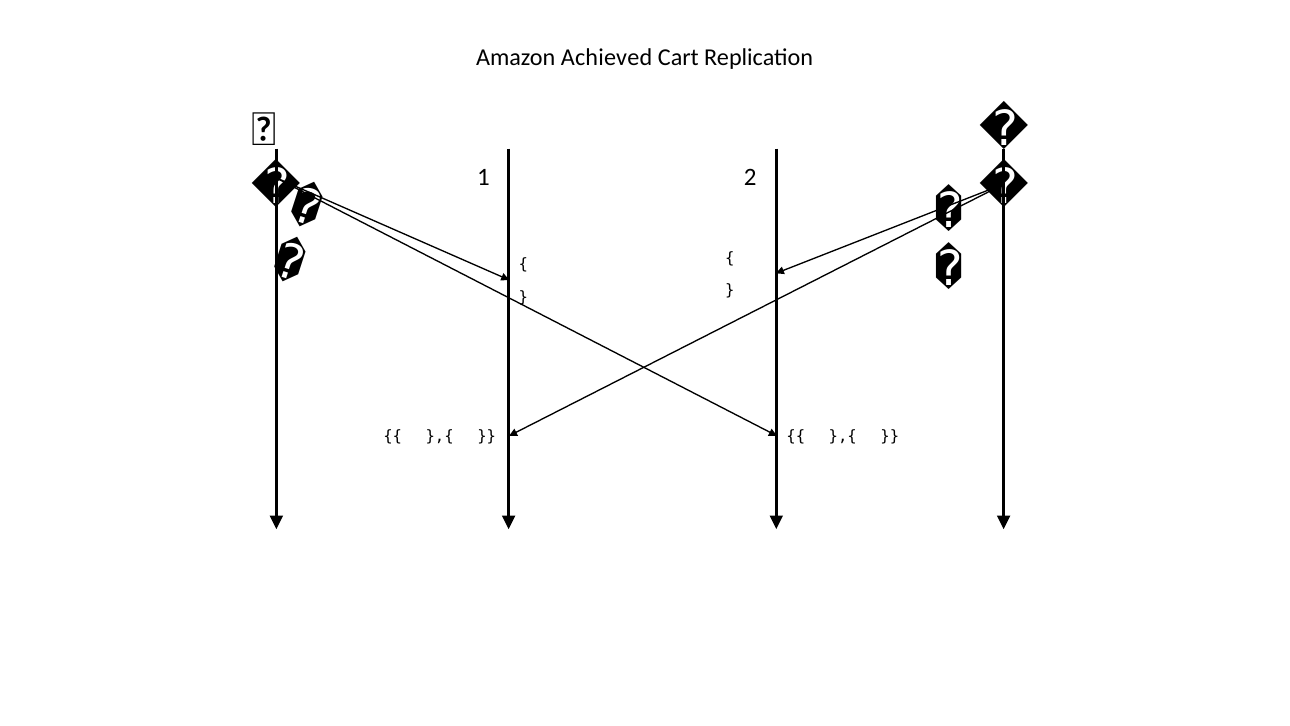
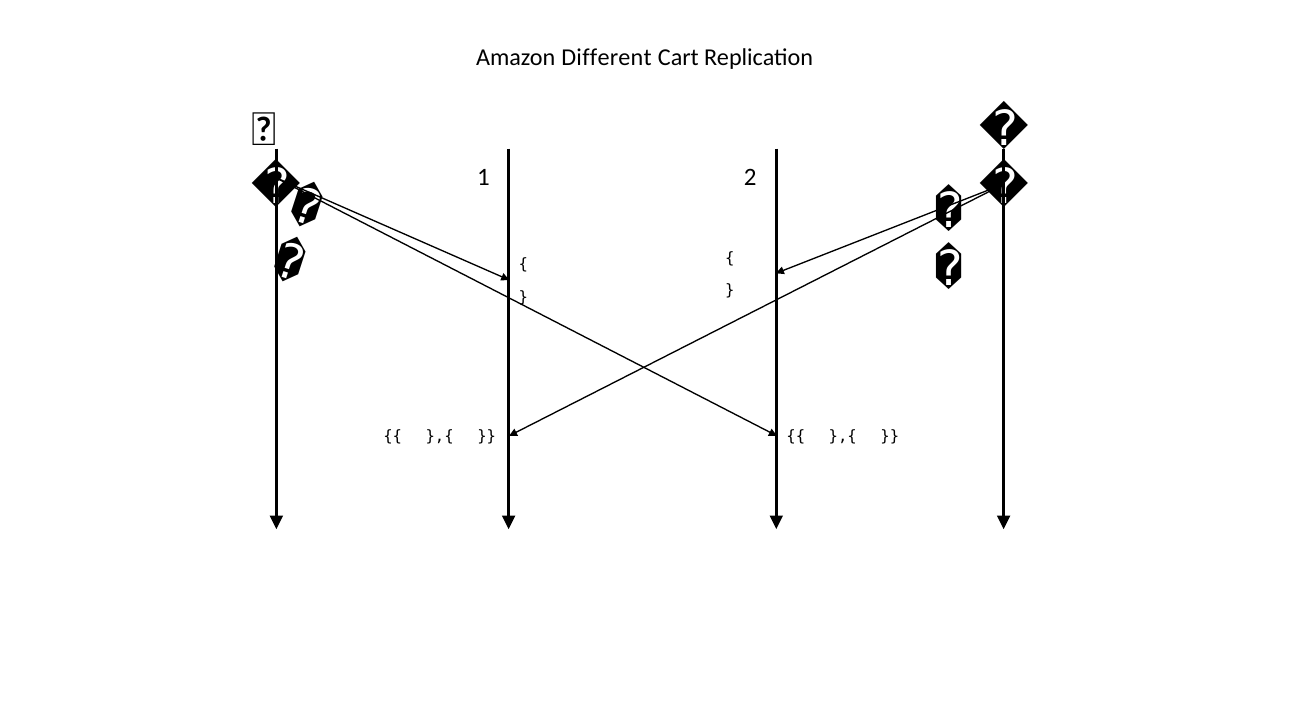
Achieved: Achieved -> Different
